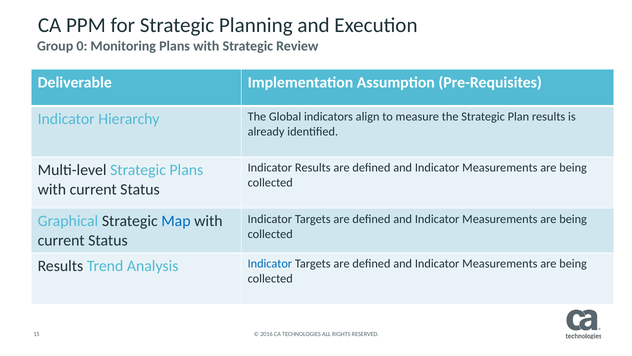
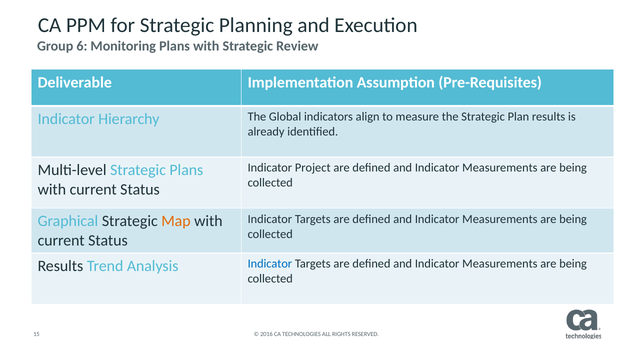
0: 0 -> 6
Indicator Results: Results -> Project
Map colour: blue -> orange
